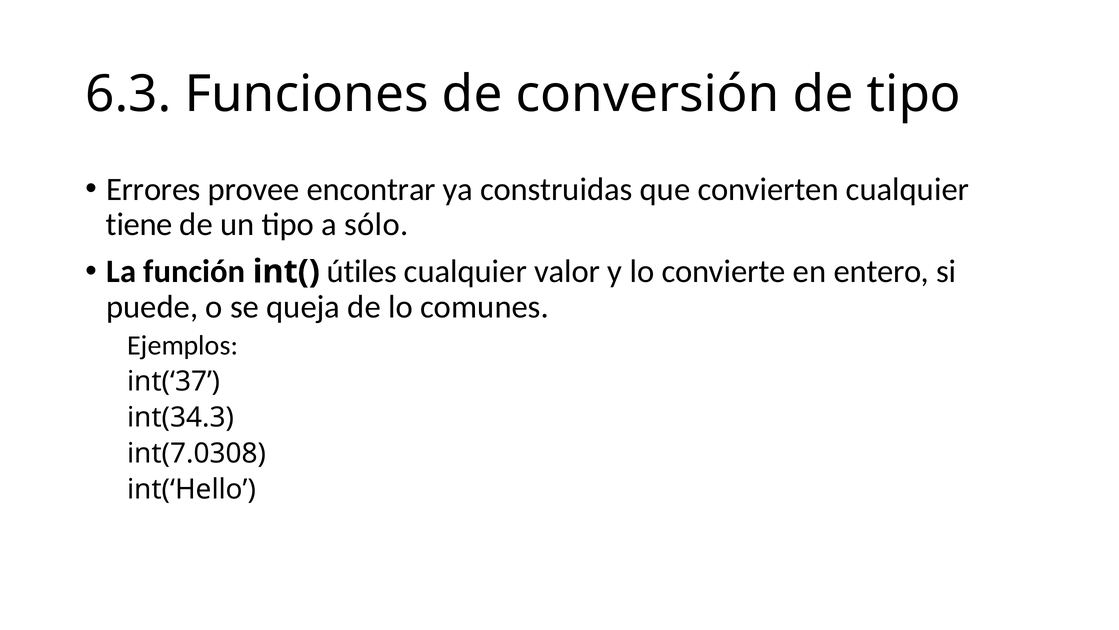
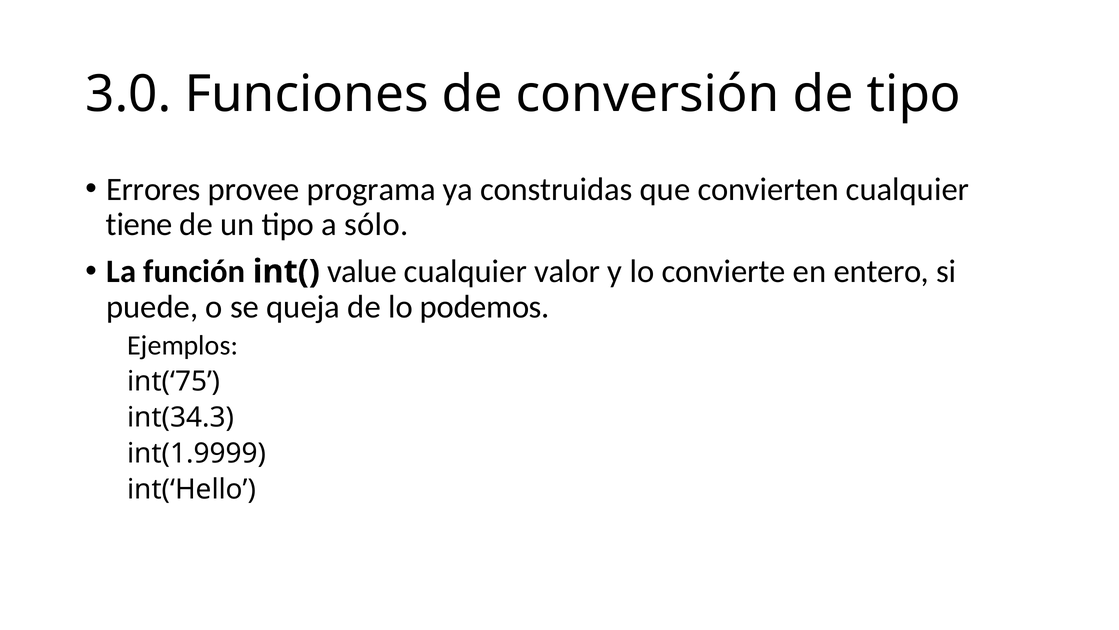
6.3: 6.3 -> 3.0
encontrar: encontrar -> programa
útiles: útiles -> value
comunes: comunes -> podemos
int(‘37: int(‘37 -> int(‘75
int(7.0308: int(7.0308 -> int(1.9999
